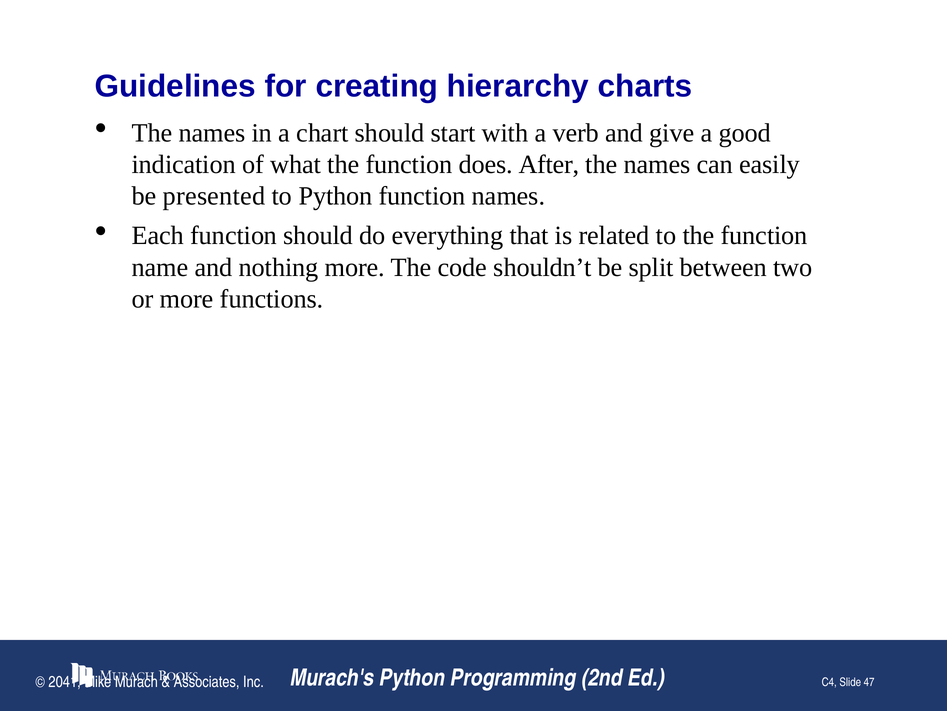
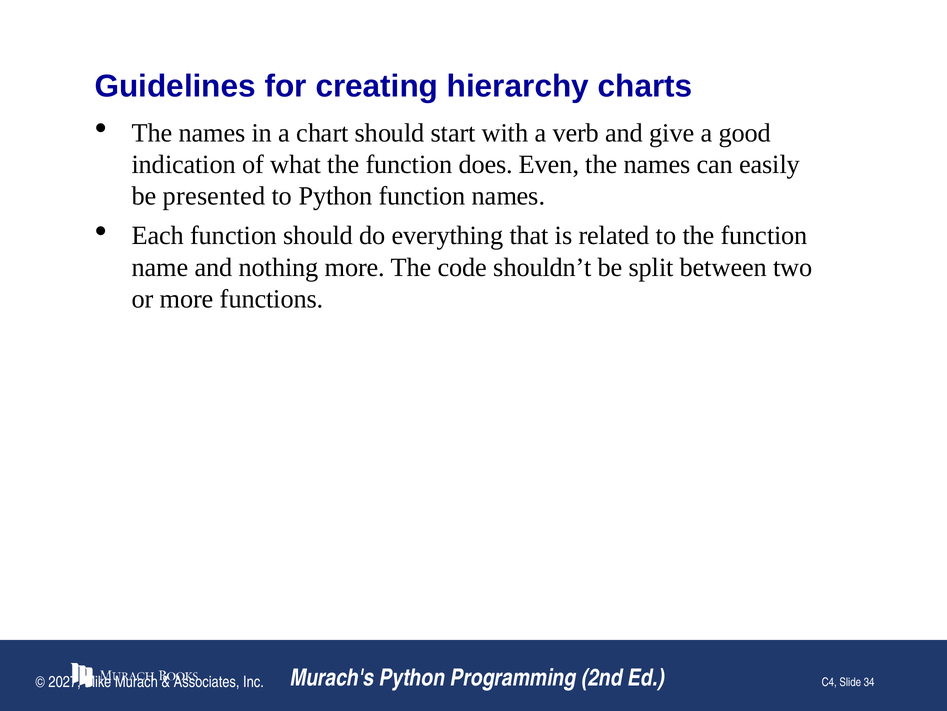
After: After -> Even
2041: 2041 -> 2027
47: 47 -> 34
